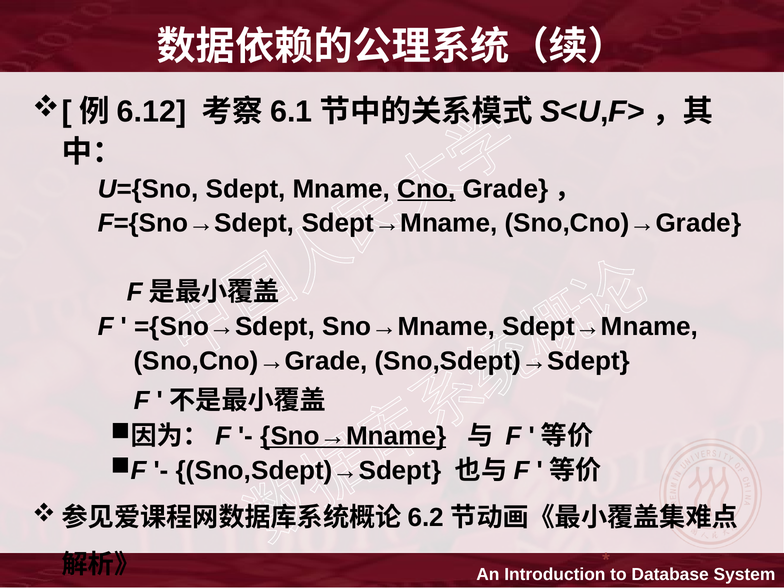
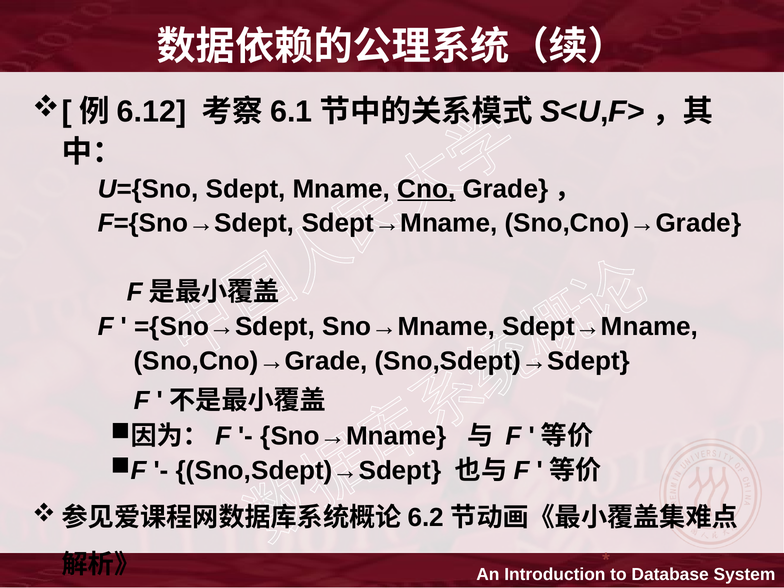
Sno→Mname at (353, 436) underline: present -> none
